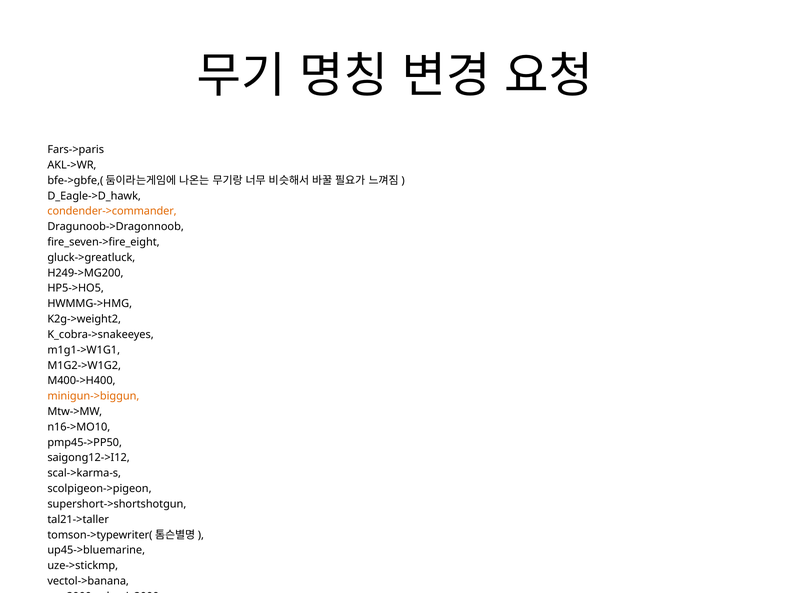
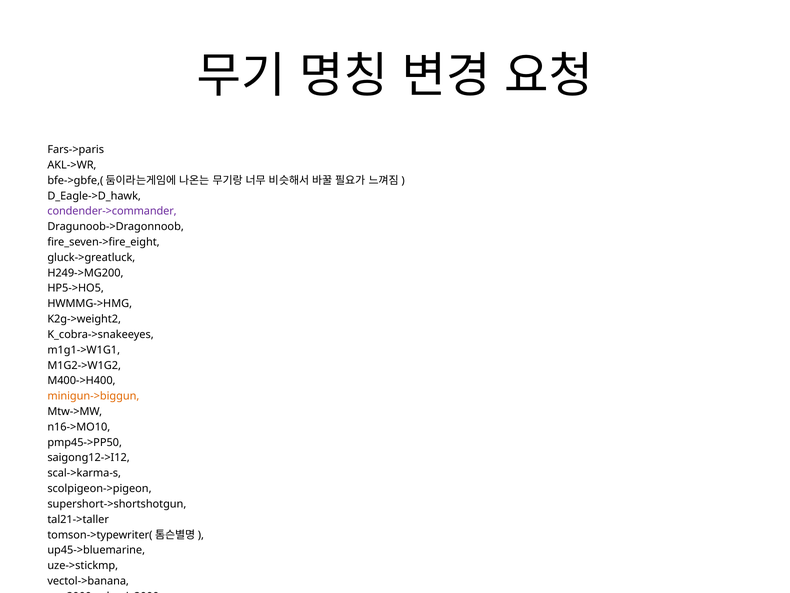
condender->commander colour: orange -> purple
